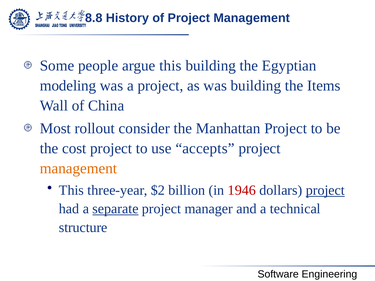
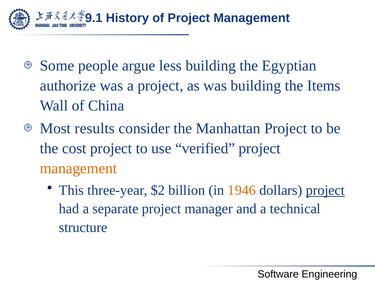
8.8: 8.8 -> 9.1
argue this: this -> less
modeling: modeling -> authorize
rollout: rollout -> results
accepts: accepts -> verified
1946 colour: red -> orange
separate underline: present -> none
